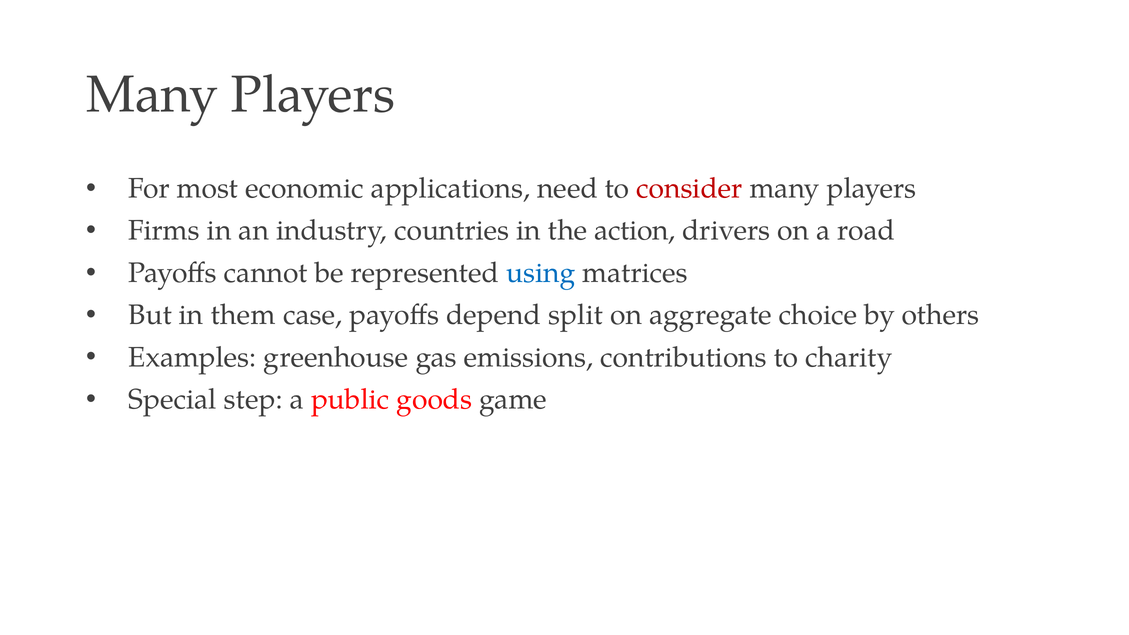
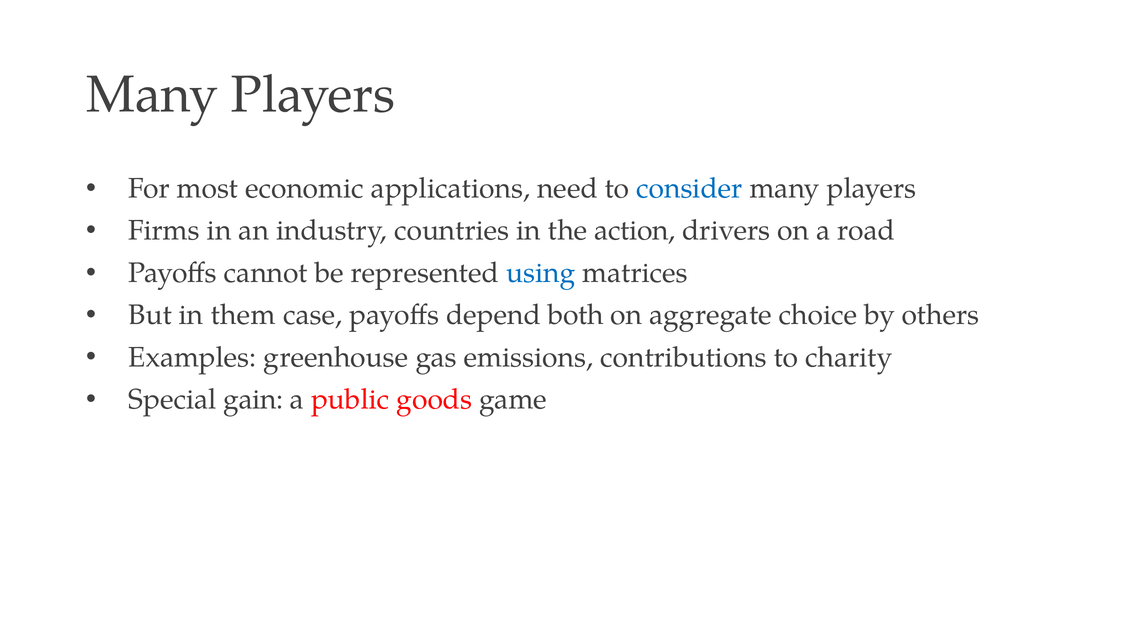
consider colour: red -> blue
split: split -> both
step: step -> gain
